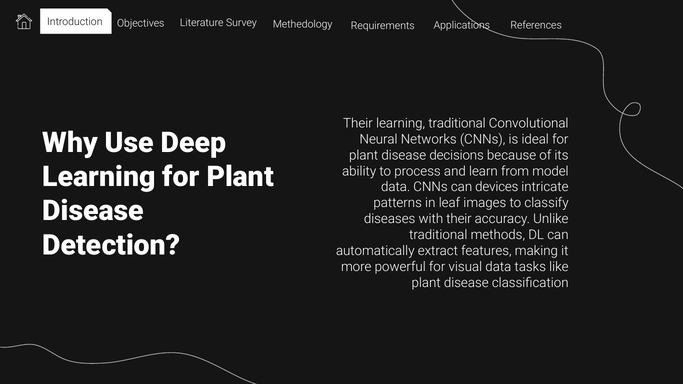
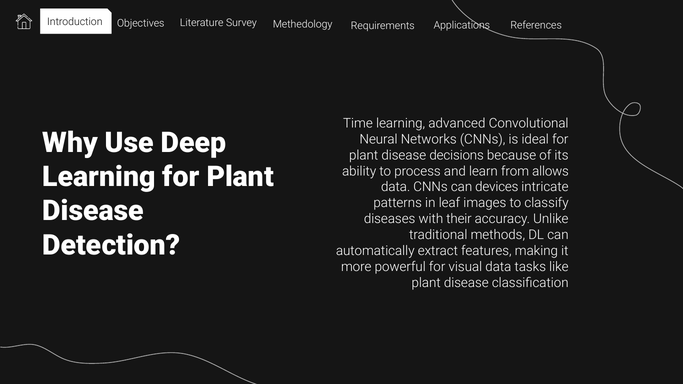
Their at (358, 123): Their -> Time
learning traditional: traditional -> advanced
model: model -> allows
